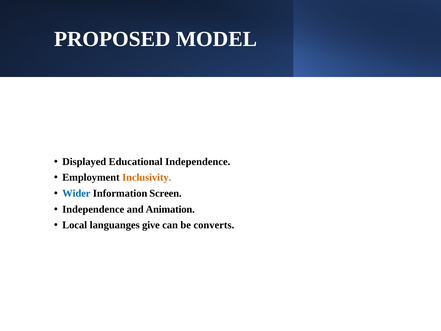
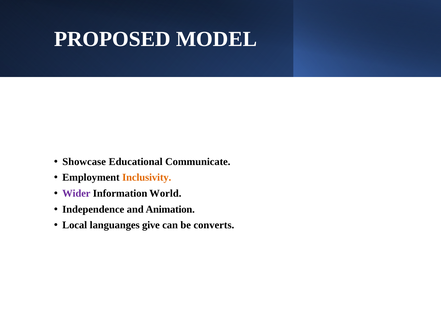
Displayed: Displayed -> Showcase
Educational Independence: Independence -> Communicate
Wider colour: blue -> purple
Screen: Screen -> World
